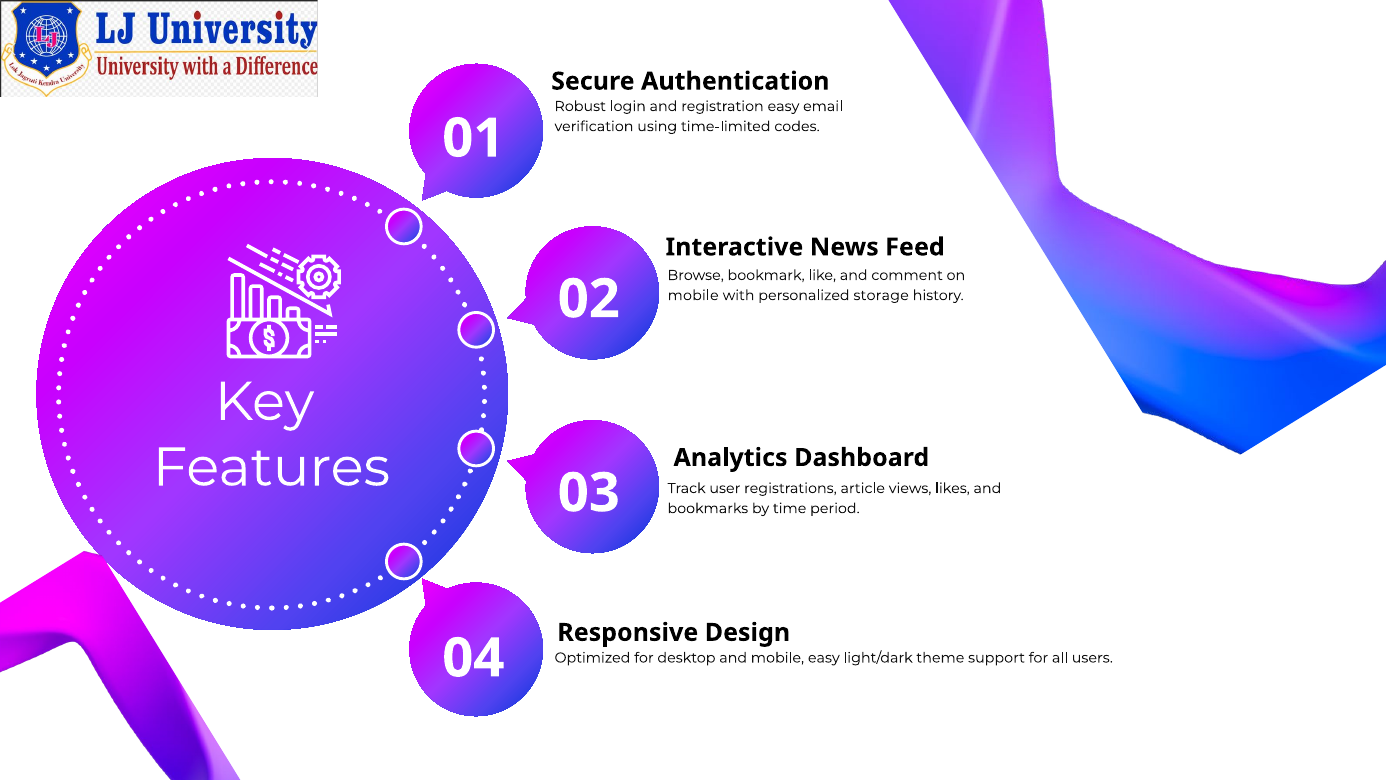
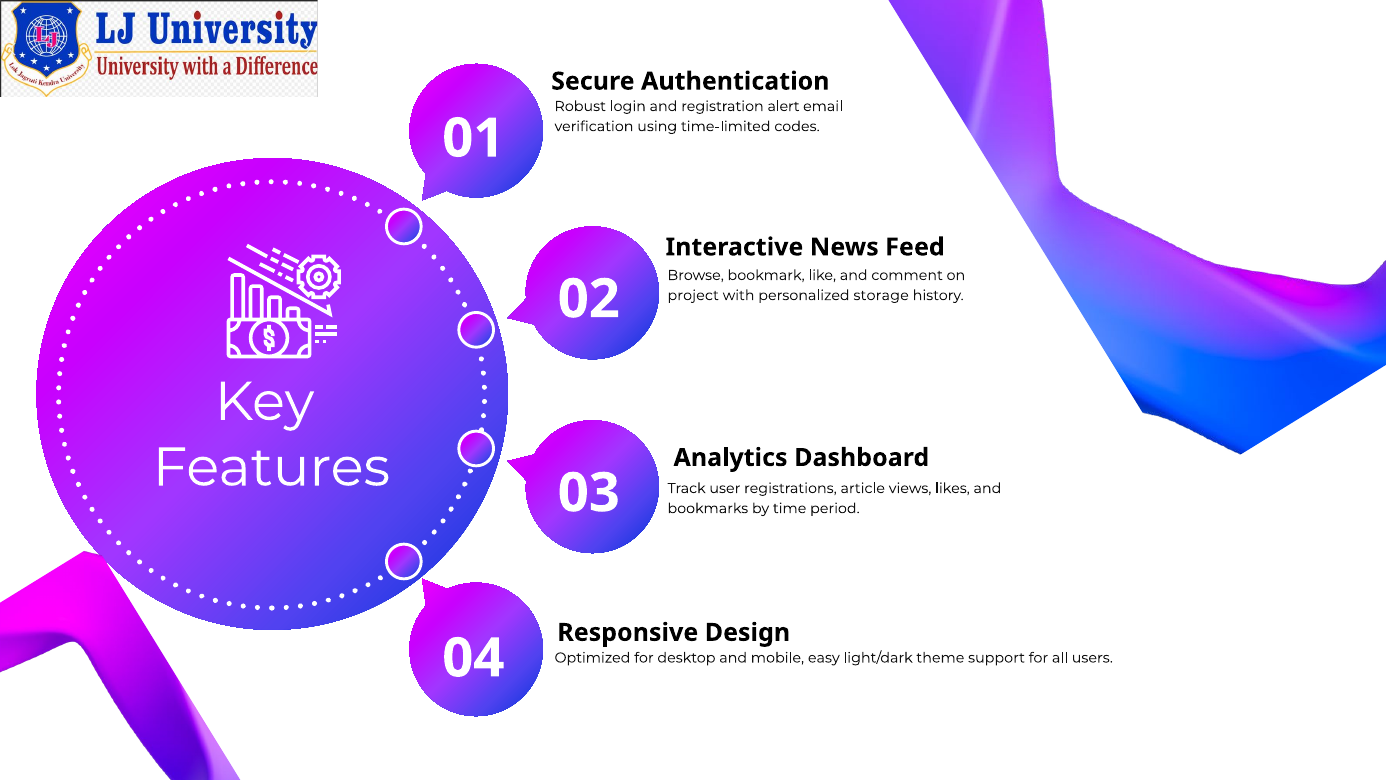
registration easy: easy -> alert
mobile at (693, 295): mobile -> project
